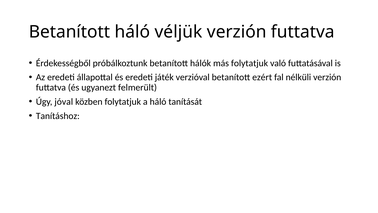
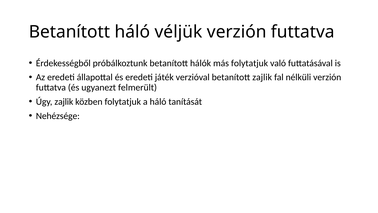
betanított ezért: ezért -> zajlik
Úgy jóval: jóval -> zajlik
Tanításhoz: Tanításhoz -> Nehézsége
